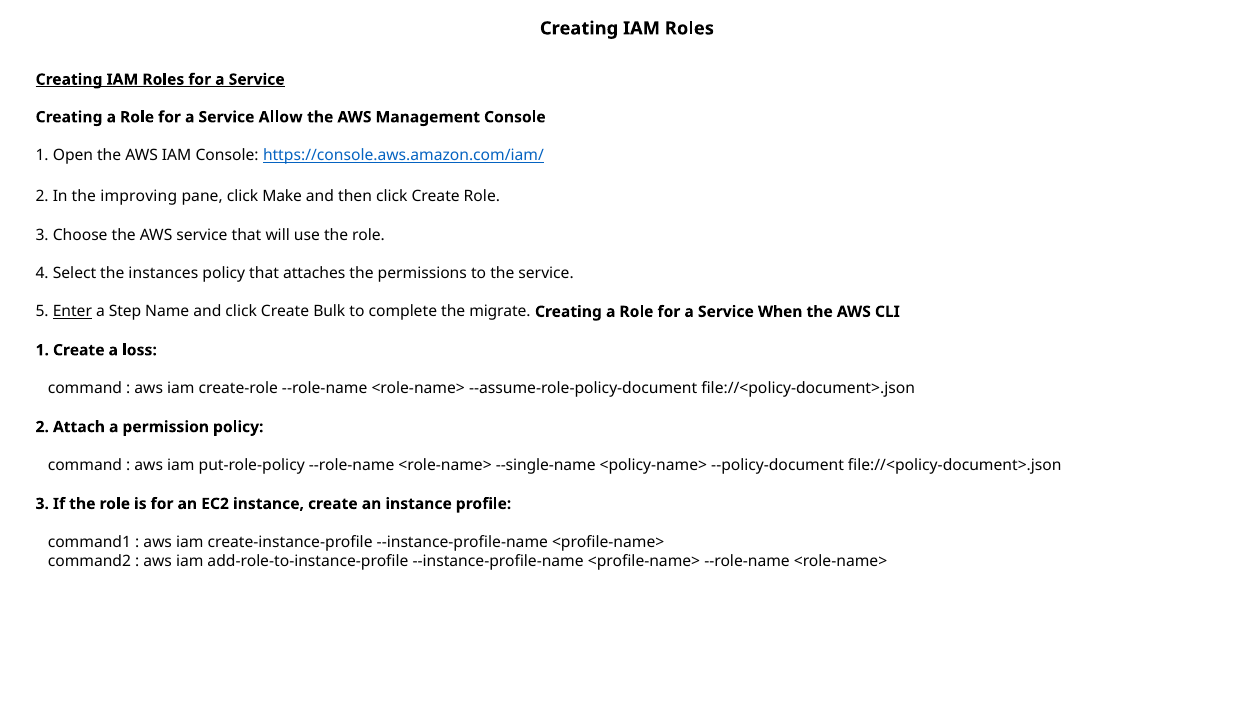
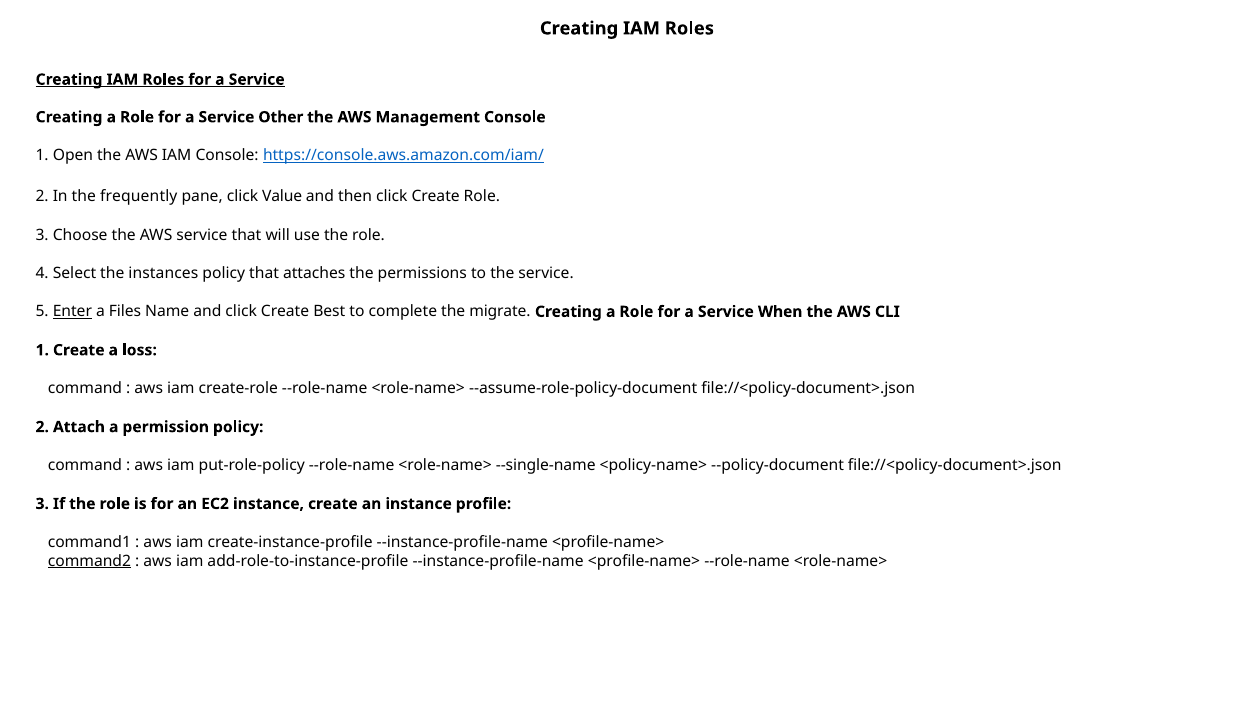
Allow: Allow -> Other
improving: improving -> frequently
Make: Make -> Value
Step: Step -> Files
Bulk: Bulk -> Best
command2 underline: none -> present
